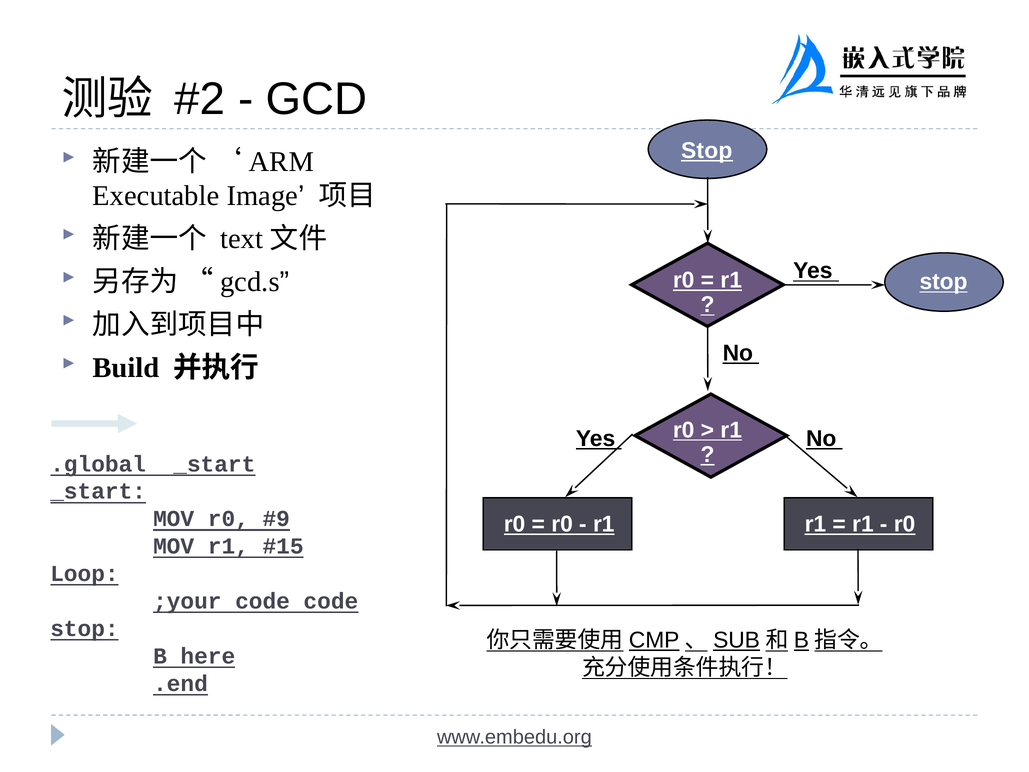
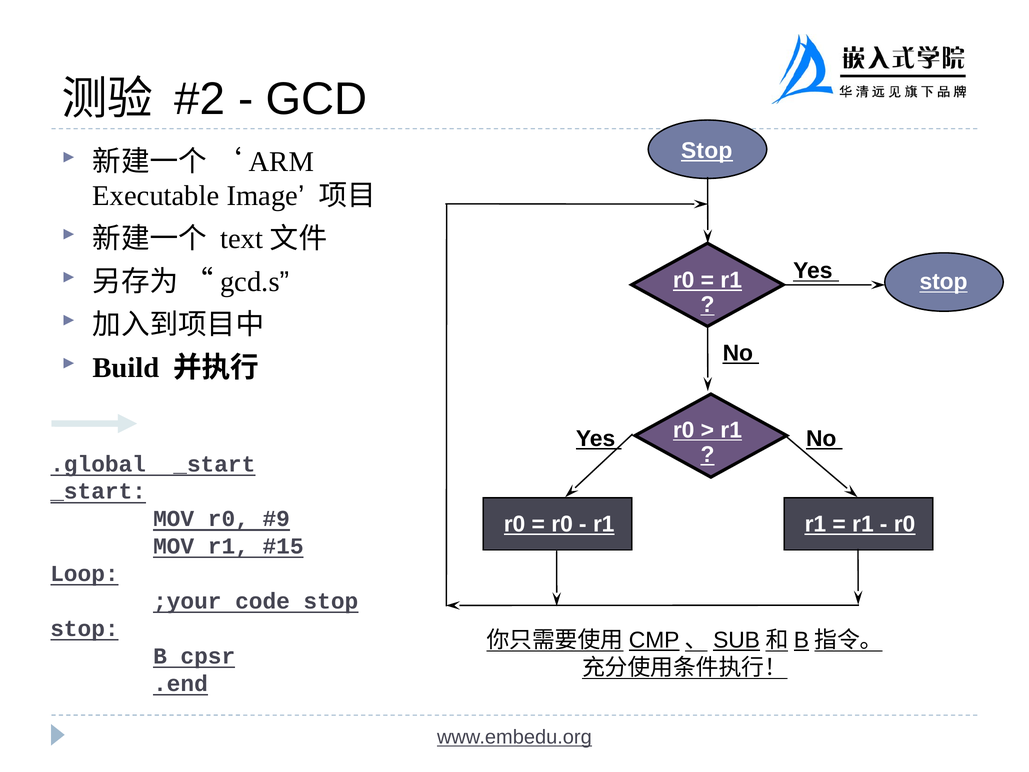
code code: code -> stop
here: here -> cpsr
